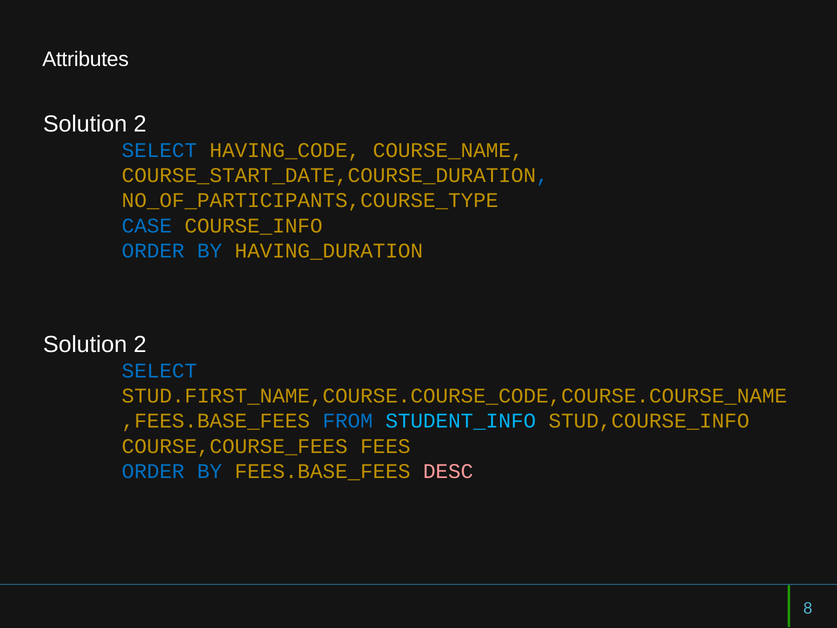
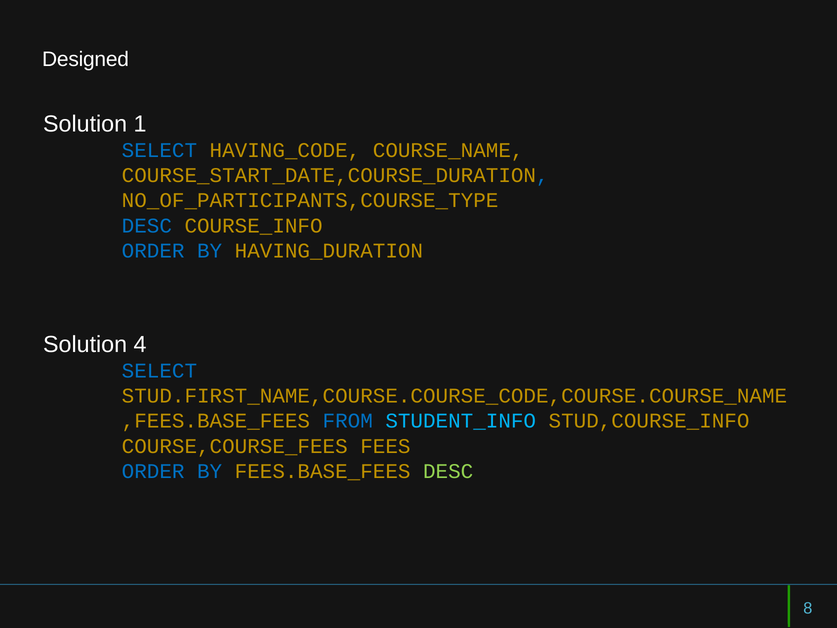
Attributes: Attributes -> Designed
2 at (140, 124): 2 -> 1
CASE at (147, 226): CASE -> DESC
2 at (140, 344): 2 -> 4
DESC at (448, 471) colour: pink -> light green
